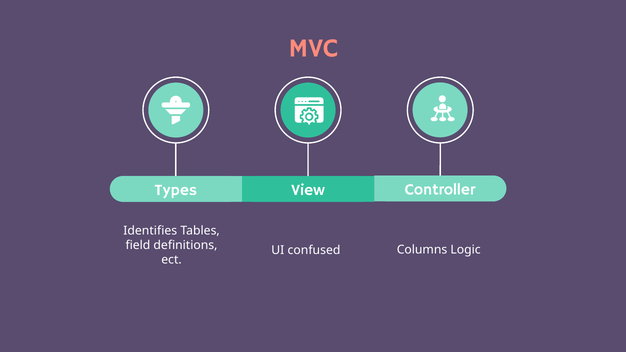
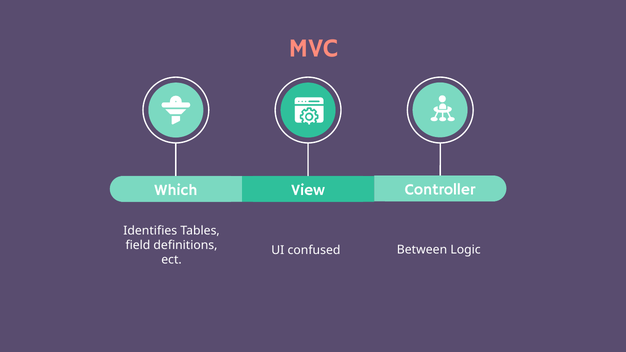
Types: Types -> Which
Columns: Columns -> Between
